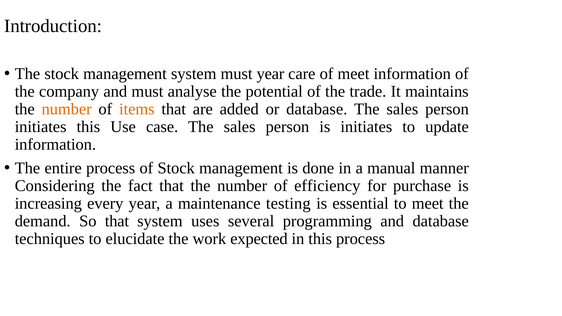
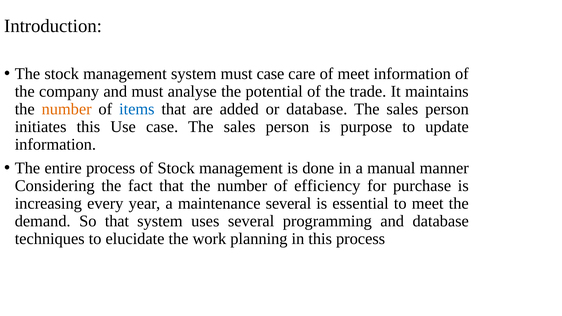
must year: year -> case
items colour: orange -> blue
is initiates: initiates -> purpose
maintenance testing: testing -> several
expected: expected -> planning
